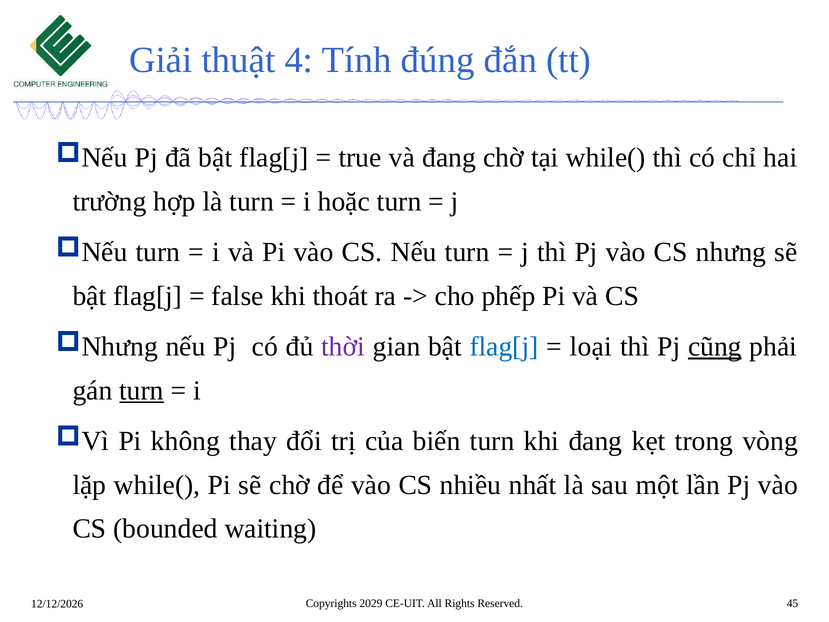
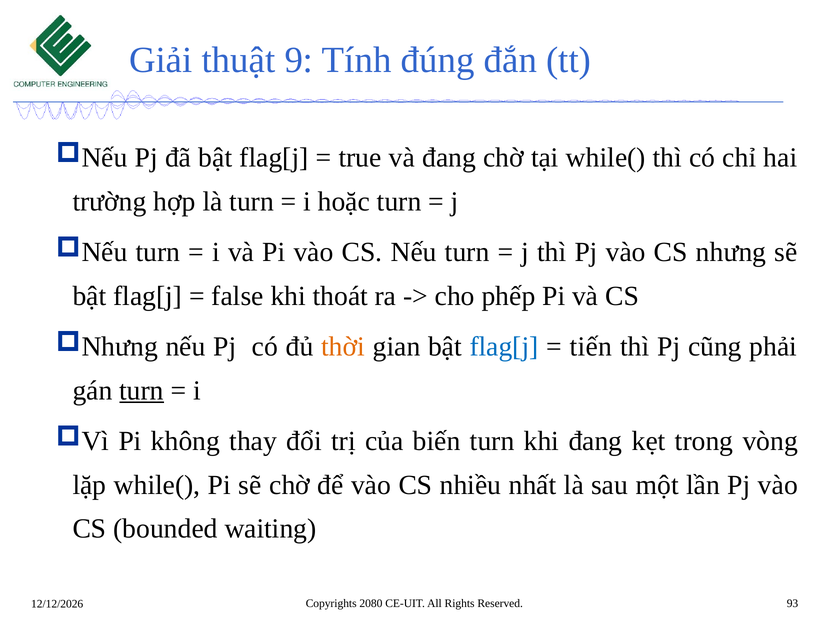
4: 4 -> 9
thời colour: purple -> orange
loại: loại -> tiến
cũng underline: present -> none
2029: 2029 -> 2080
45: 45 -> 93
